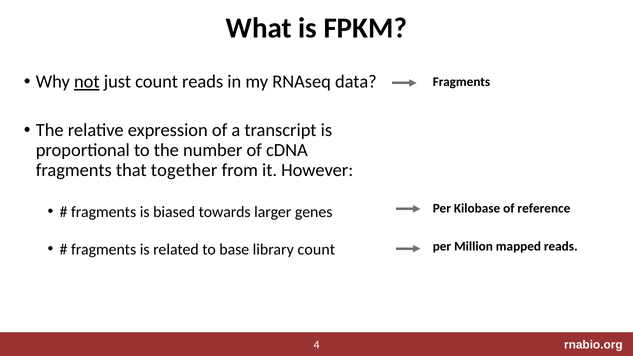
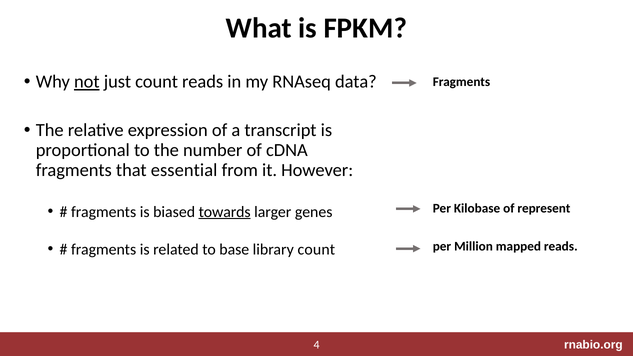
together: together -> essential
reference: reference -> represent
towards underline: none -> present
